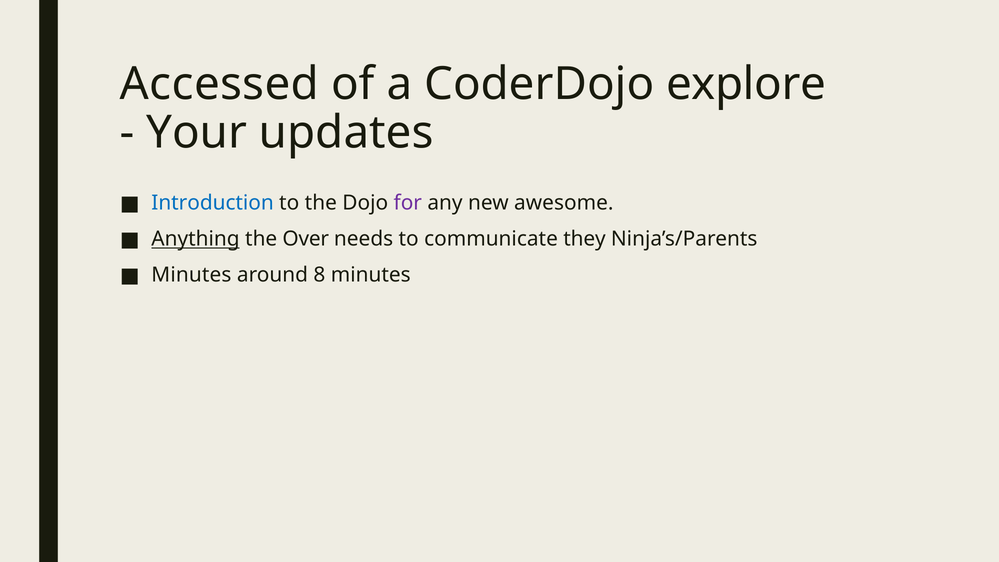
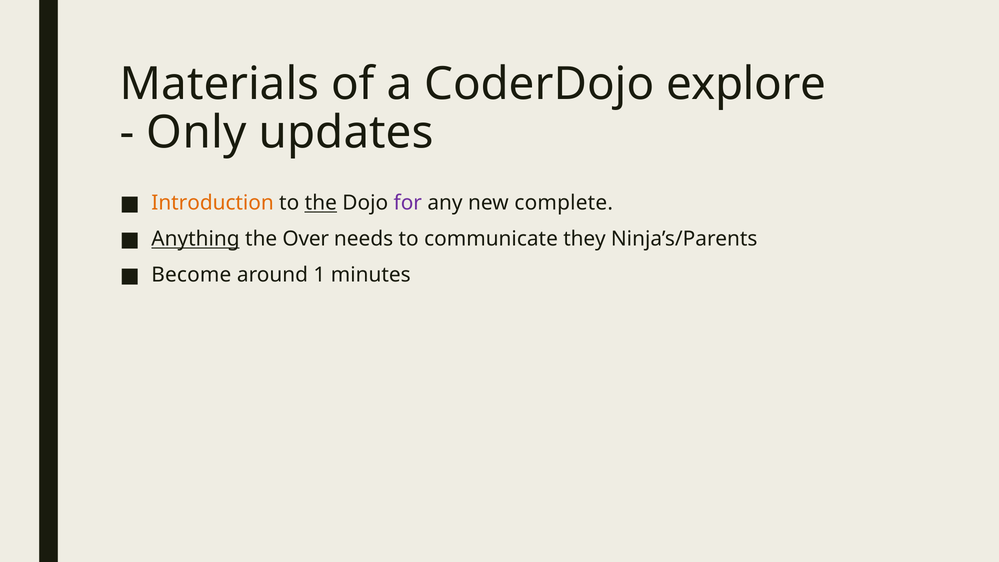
Accessed: Accessed -> Materials
Your: Your -> Only
Introduction colour: blue -> orange
the at (321, 203) underline: none -> present
awesome: awesome -> complete
Minutes at (191, 275): Minutes -> Become
8: 8 -> 1
